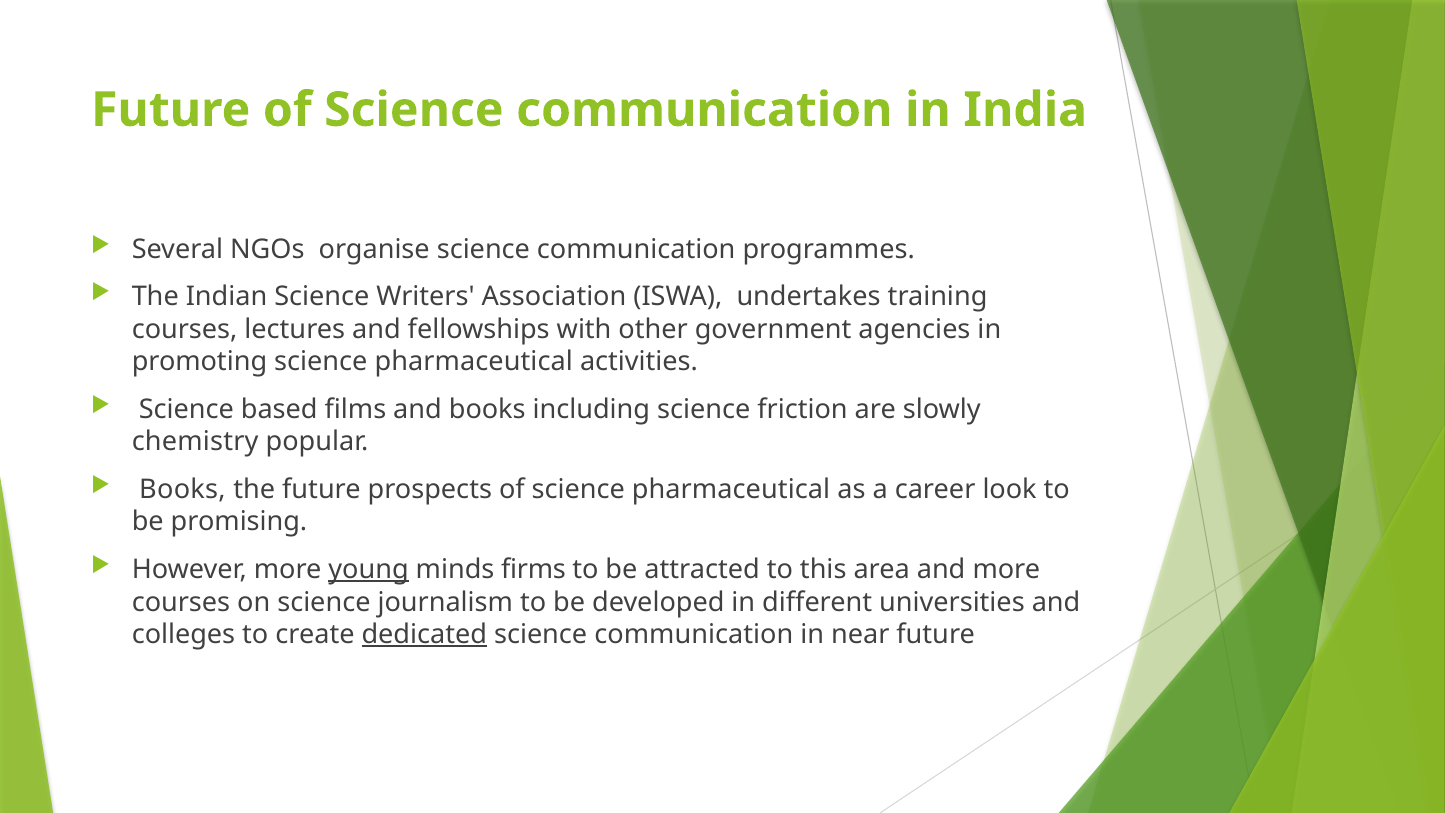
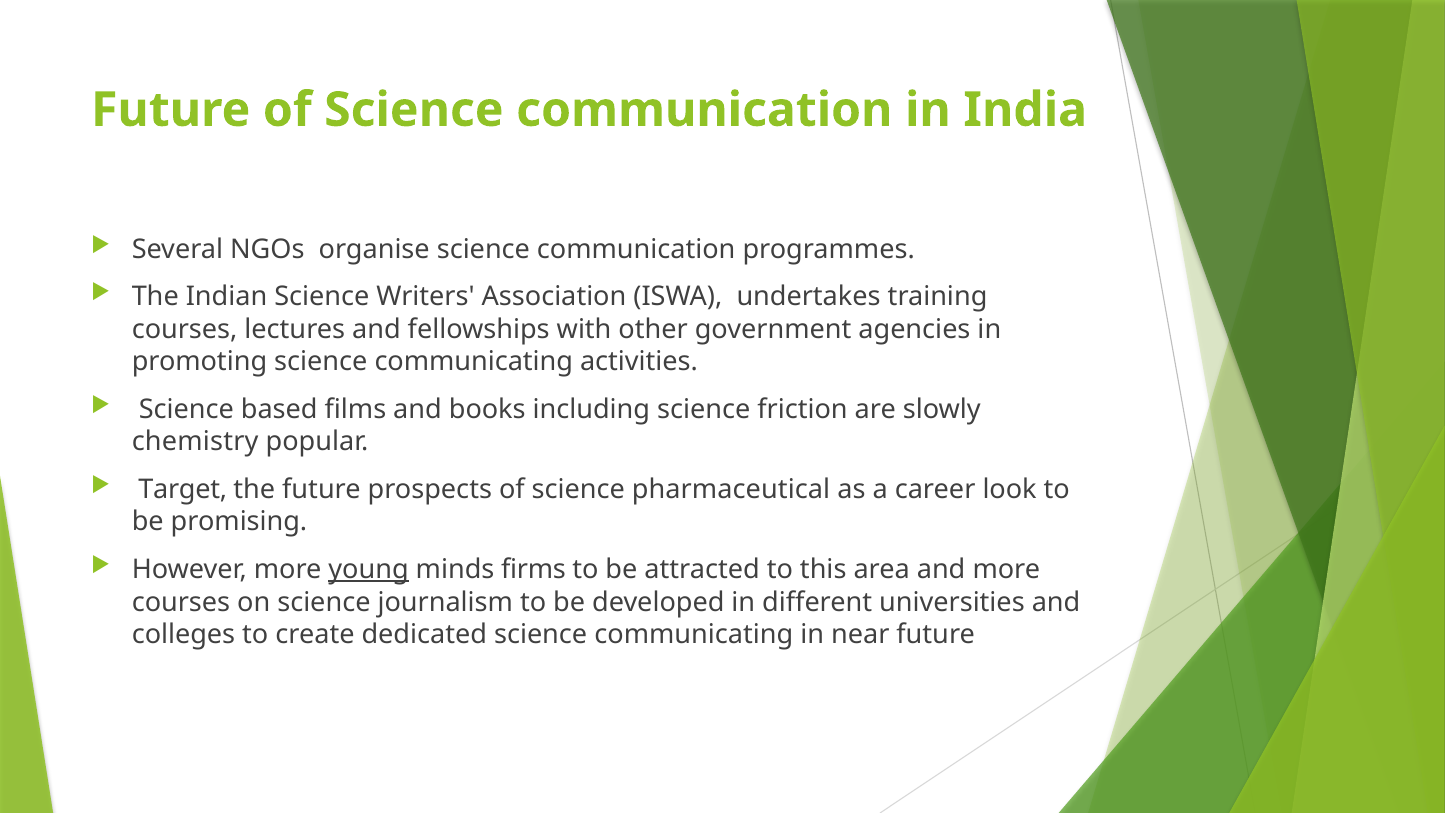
promoting science pharmaceutical: pharmaceutical -> communicating
Books at (182, 489): Books -> Target
dedicated underline: present -> none
communication at (694, 634): communication -> communicating
